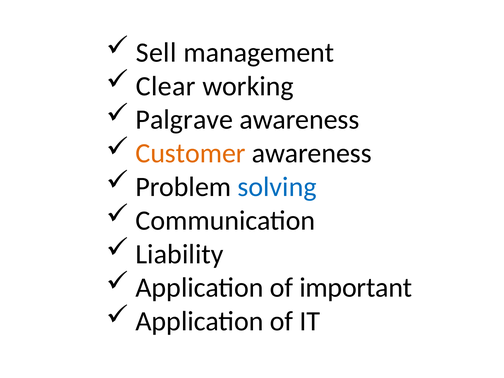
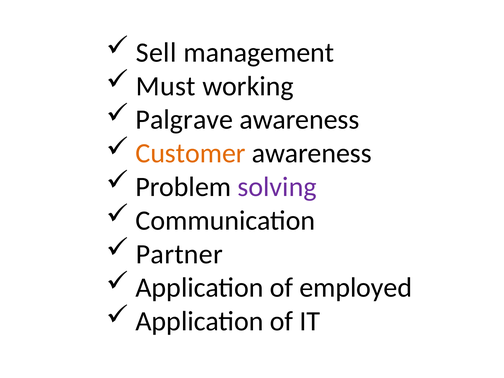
Clear: Clear -> Must
solving colour: blue -> purple
Liability: Liability -> Partner
important: important -> employed
